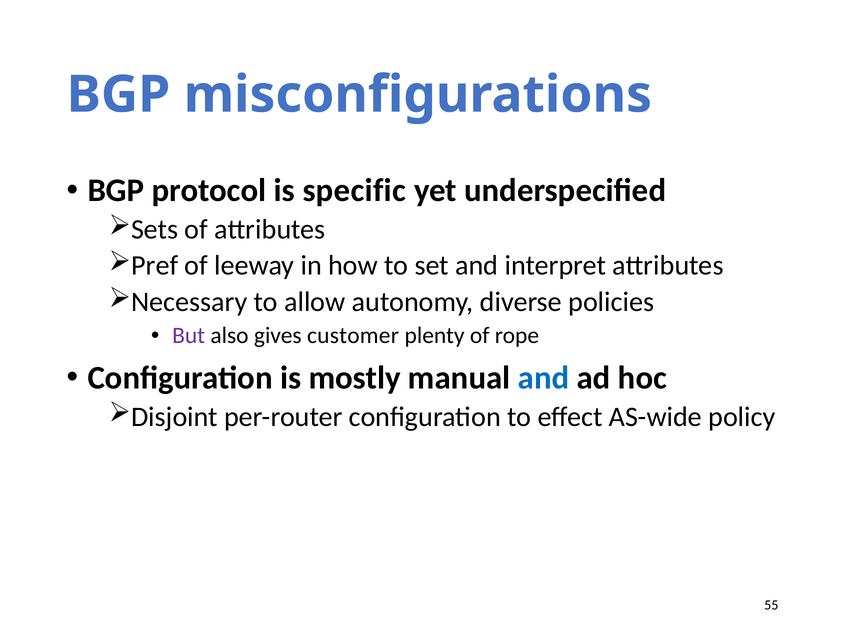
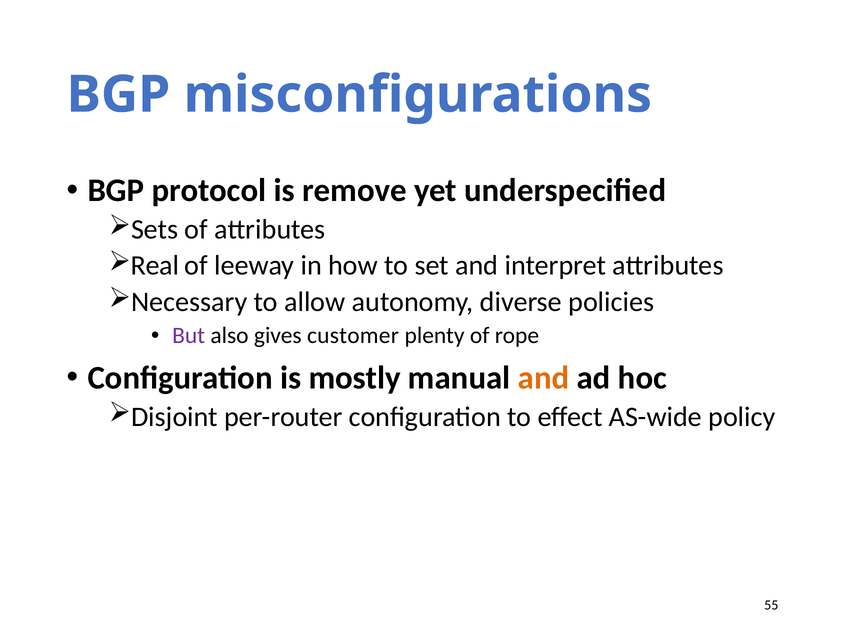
specific: specific -> remove
Pref: Pref -> Real
and at (544, 378) colour: blue -> orange
